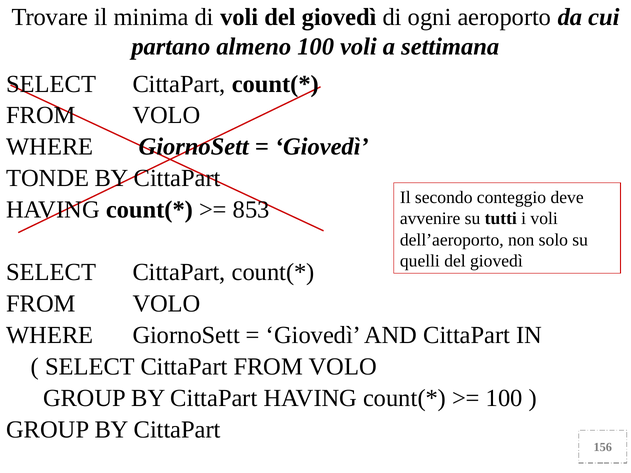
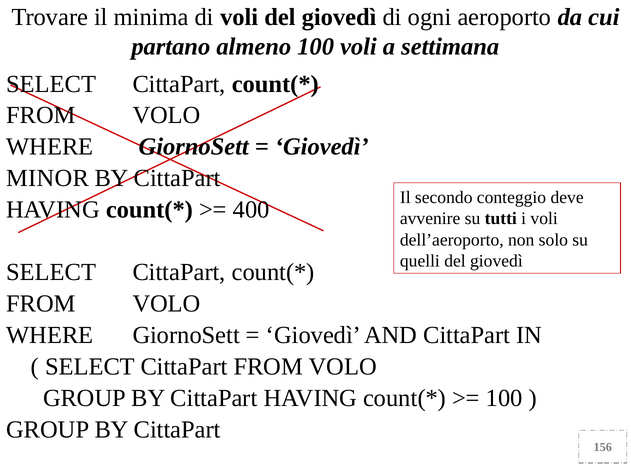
TONDE: TONDE -> MINOR
853: 853 -> 400
